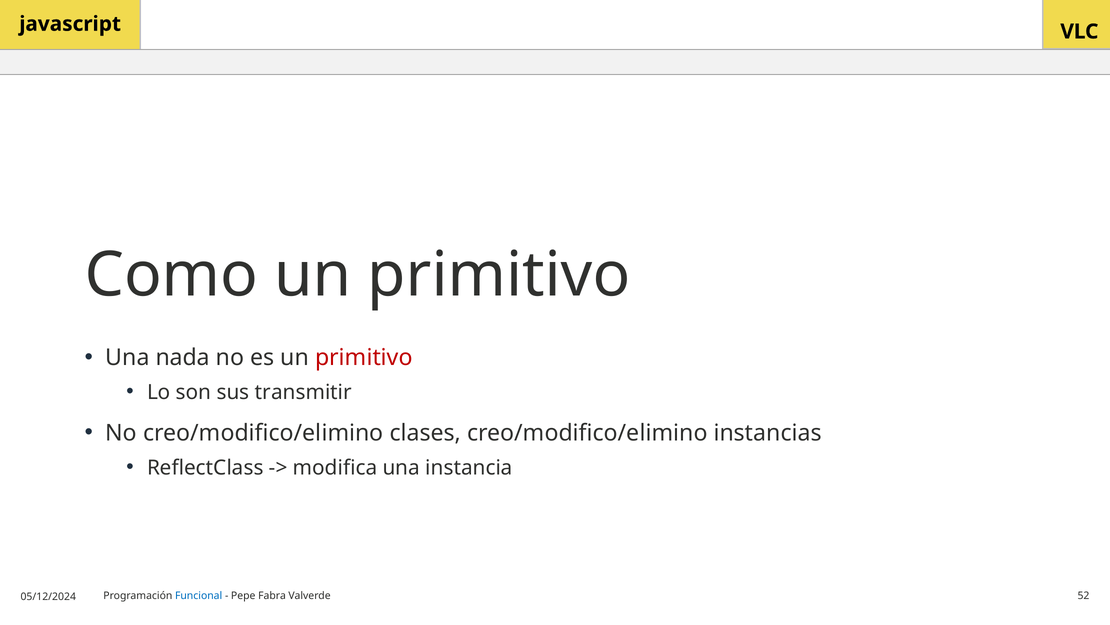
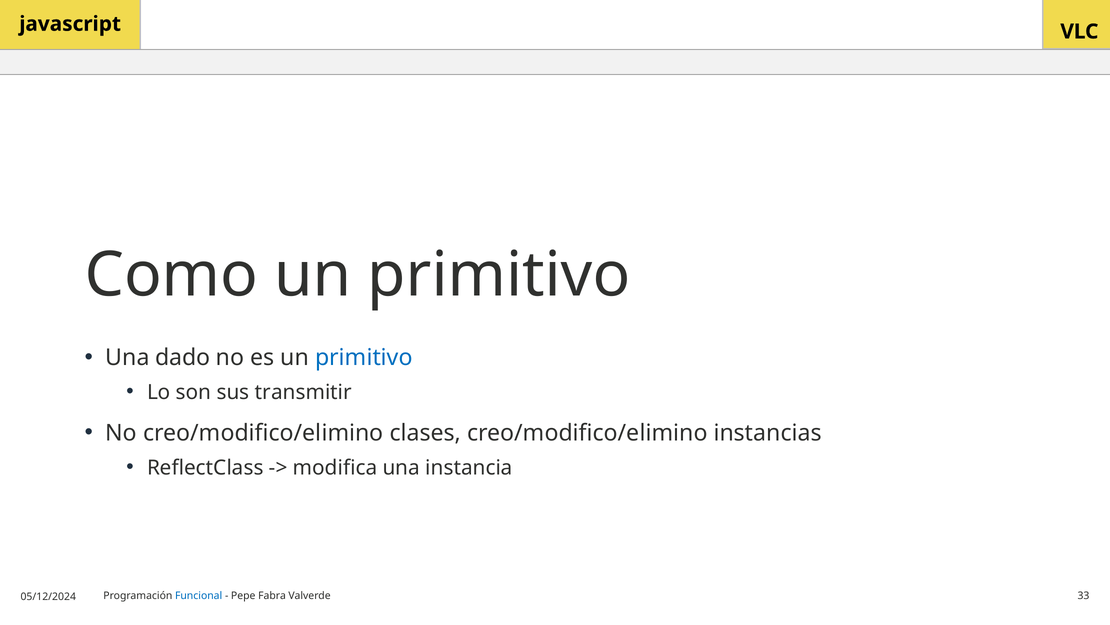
nada: nada -> dado
primitivo at (364, 357) colour: red -> blue
52: 52 -> 33
